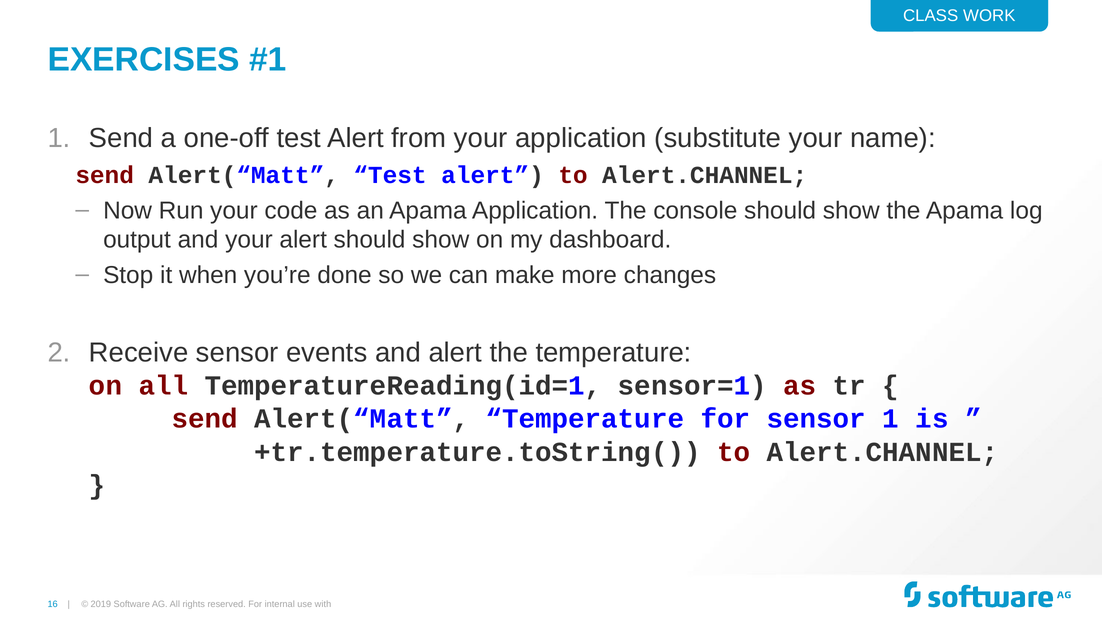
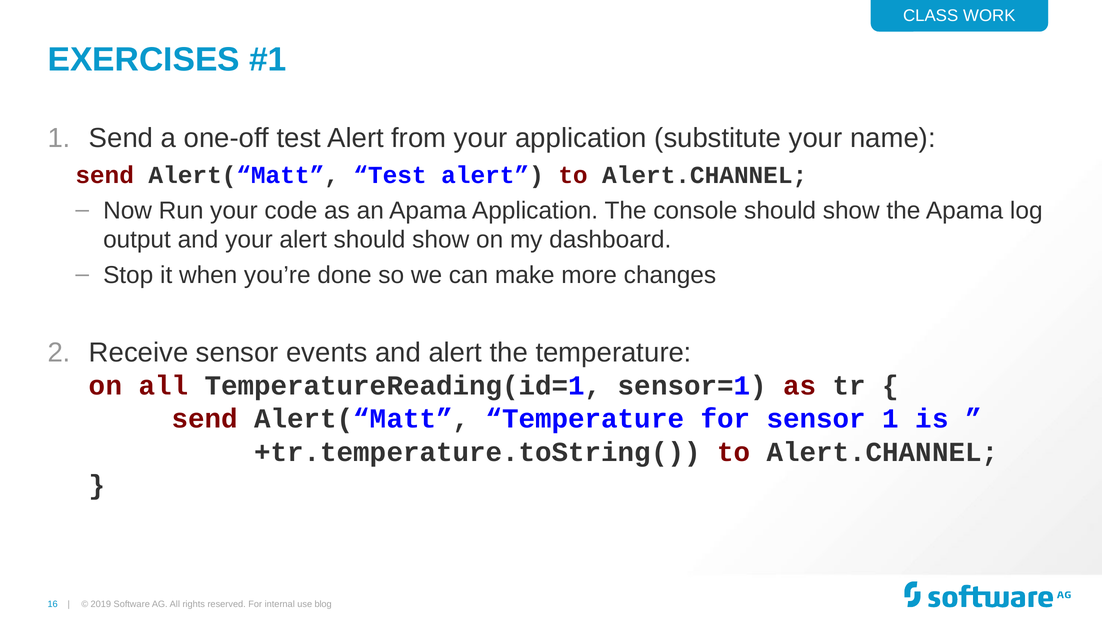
with: with -> blog
